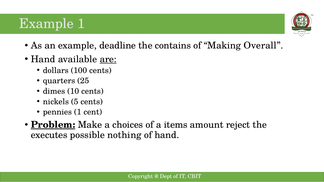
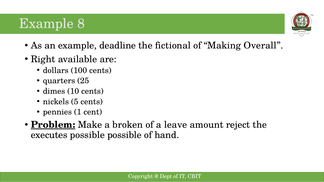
Example 1: 1 -> 8
contains: contains -> fictional
Hand at (43, 59): Hand -> Right
are underline: present -> none
choices: choices -> broken
items: items -> leave
possible nothing: nothing -> possible
